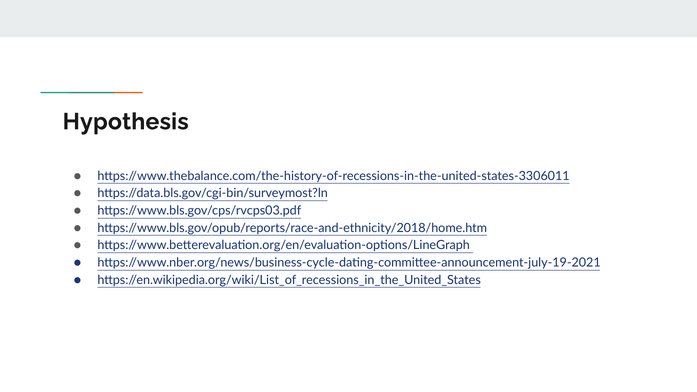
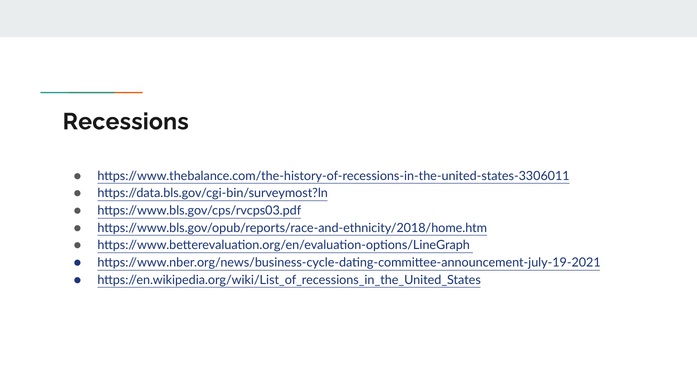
Hypothesis: Hypothesis -> Recessions
